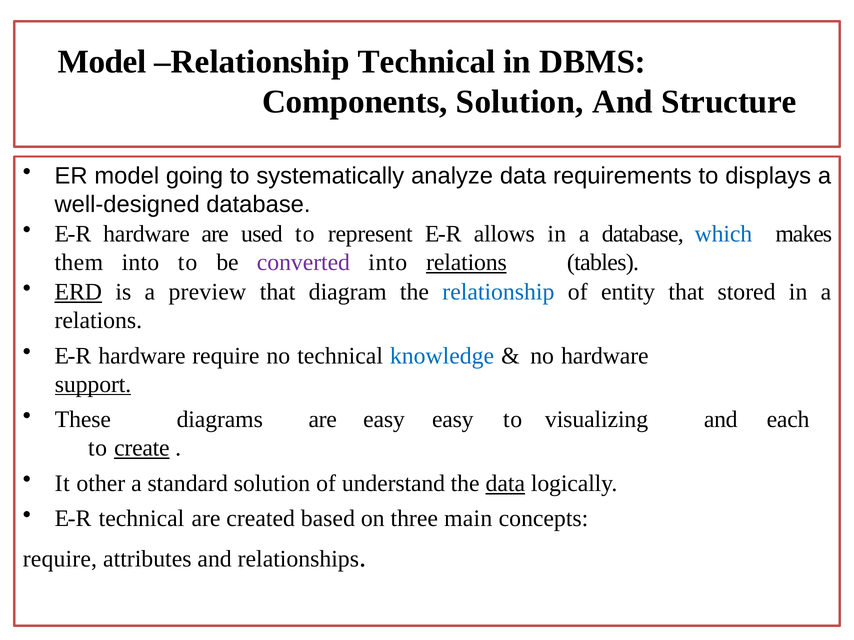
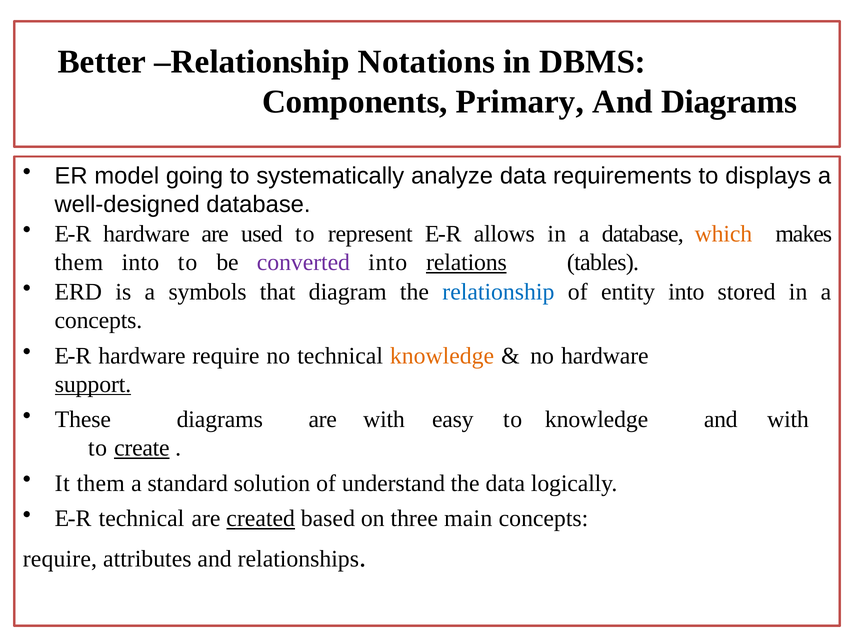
Model at (102, 62): Model -> Better
Relationship Technical: Technical -> Notations
Components Solution: Solution -> Primary
And Structure: Structure -> Diagrams
which colour: blue -> orange
ERD underline: present -> none
preview: preview -> symbols
entity that: that -> into
relations at (98, 321): relations -> concepts
knowledge at (442, 356) colour: blue -> orange
are easy: easy -> with
to visualizing: visualizing -> knowledge
and each: each -> with
It other: other -> them
data at (505, 484) underline: present -> none
created underline: none -> present
